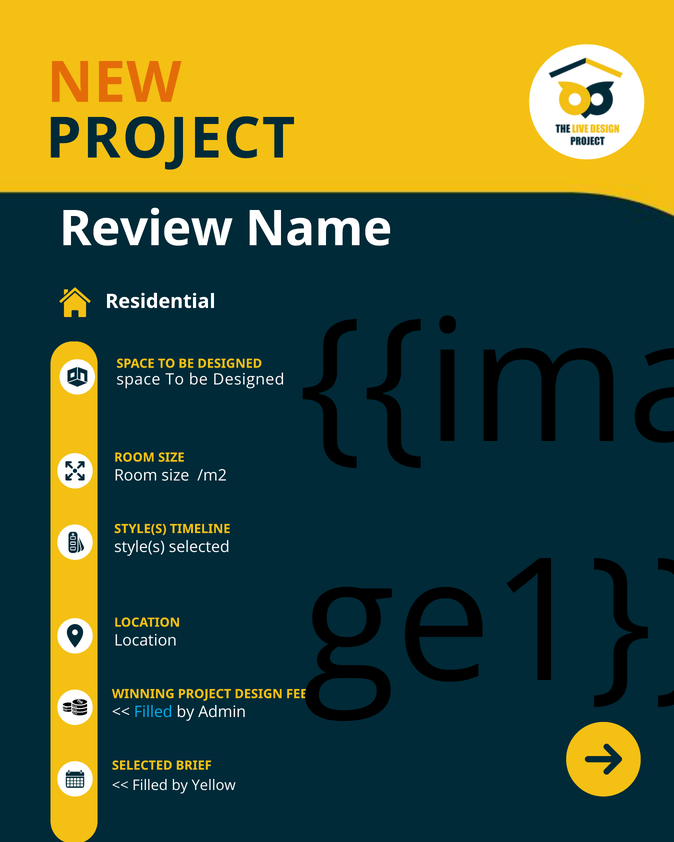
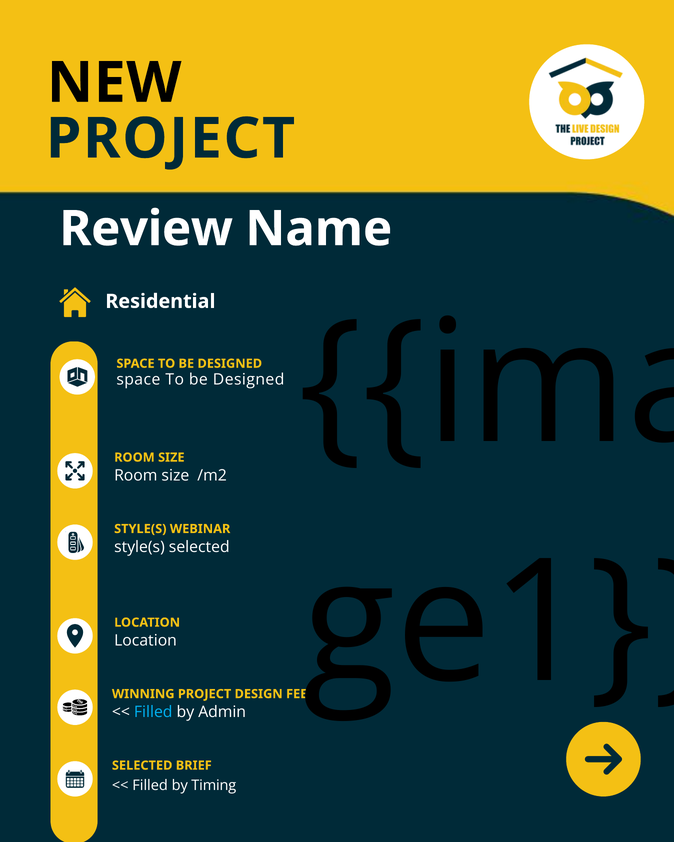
NEW colour: orange -> black
TIMELINE: TIMELINE -> WEBINAR
Yellow: Yellow -> Timing
